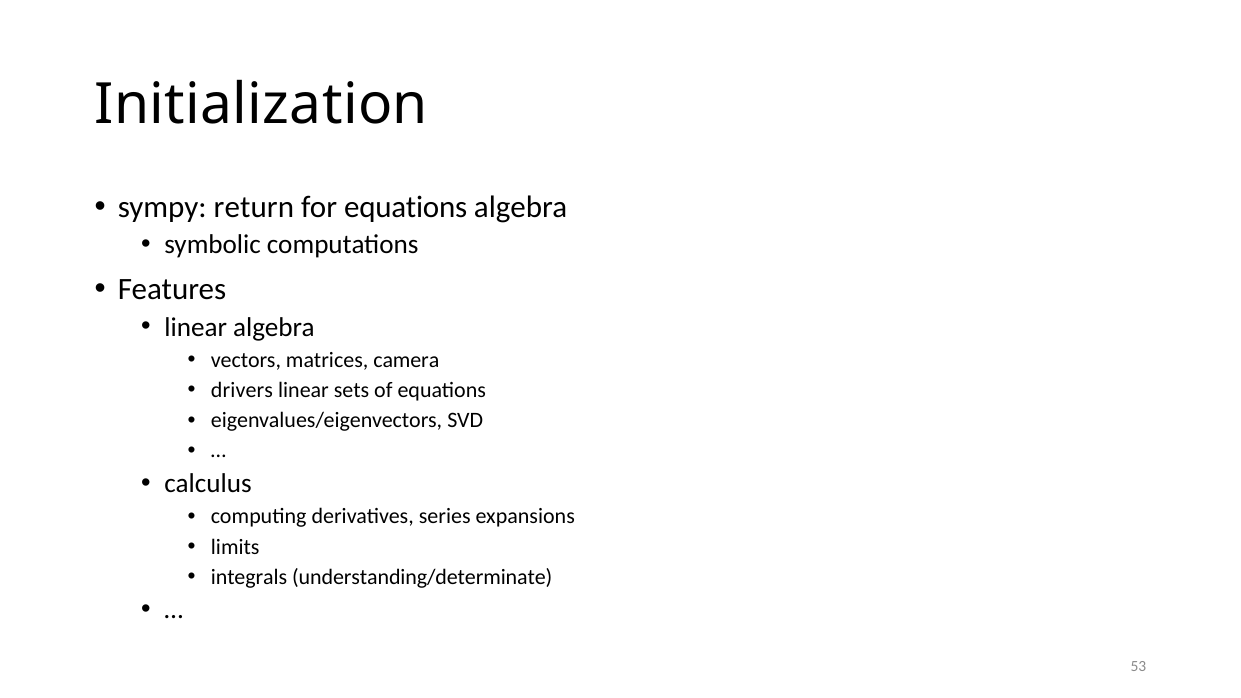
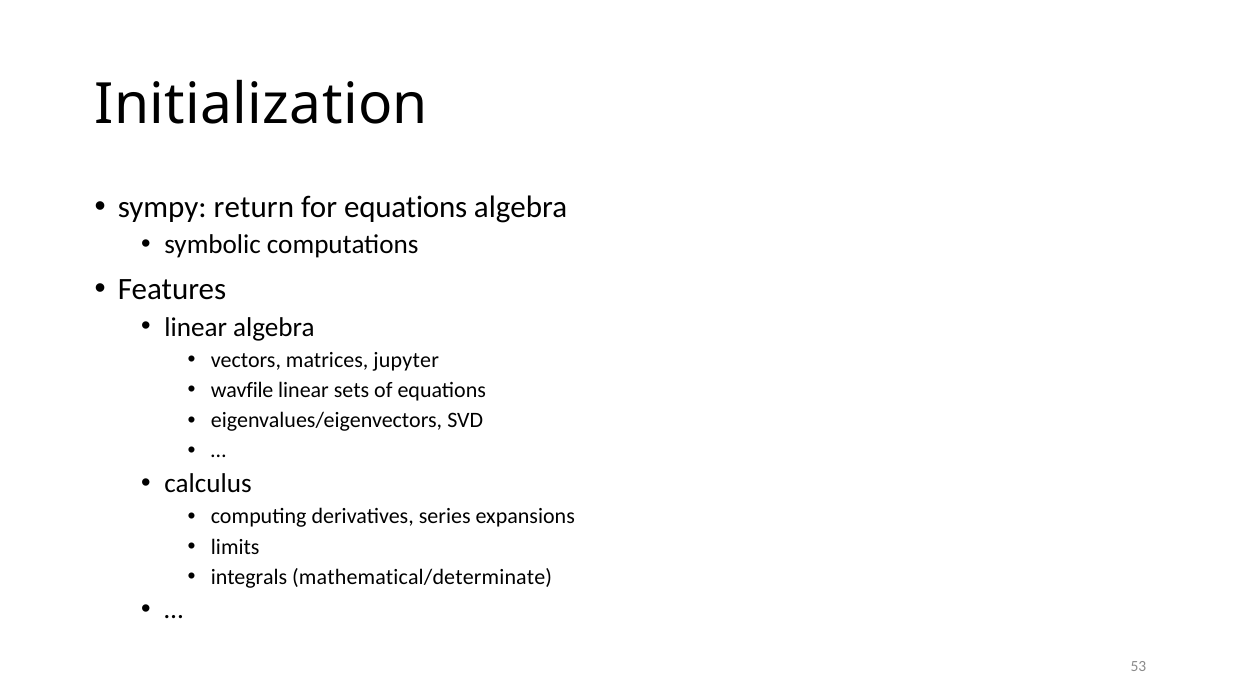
camera: camera -> jupyter
drivers: drivers -> wavfile
understanding/determinate: understanding/determinate -> mathematical/determinate
